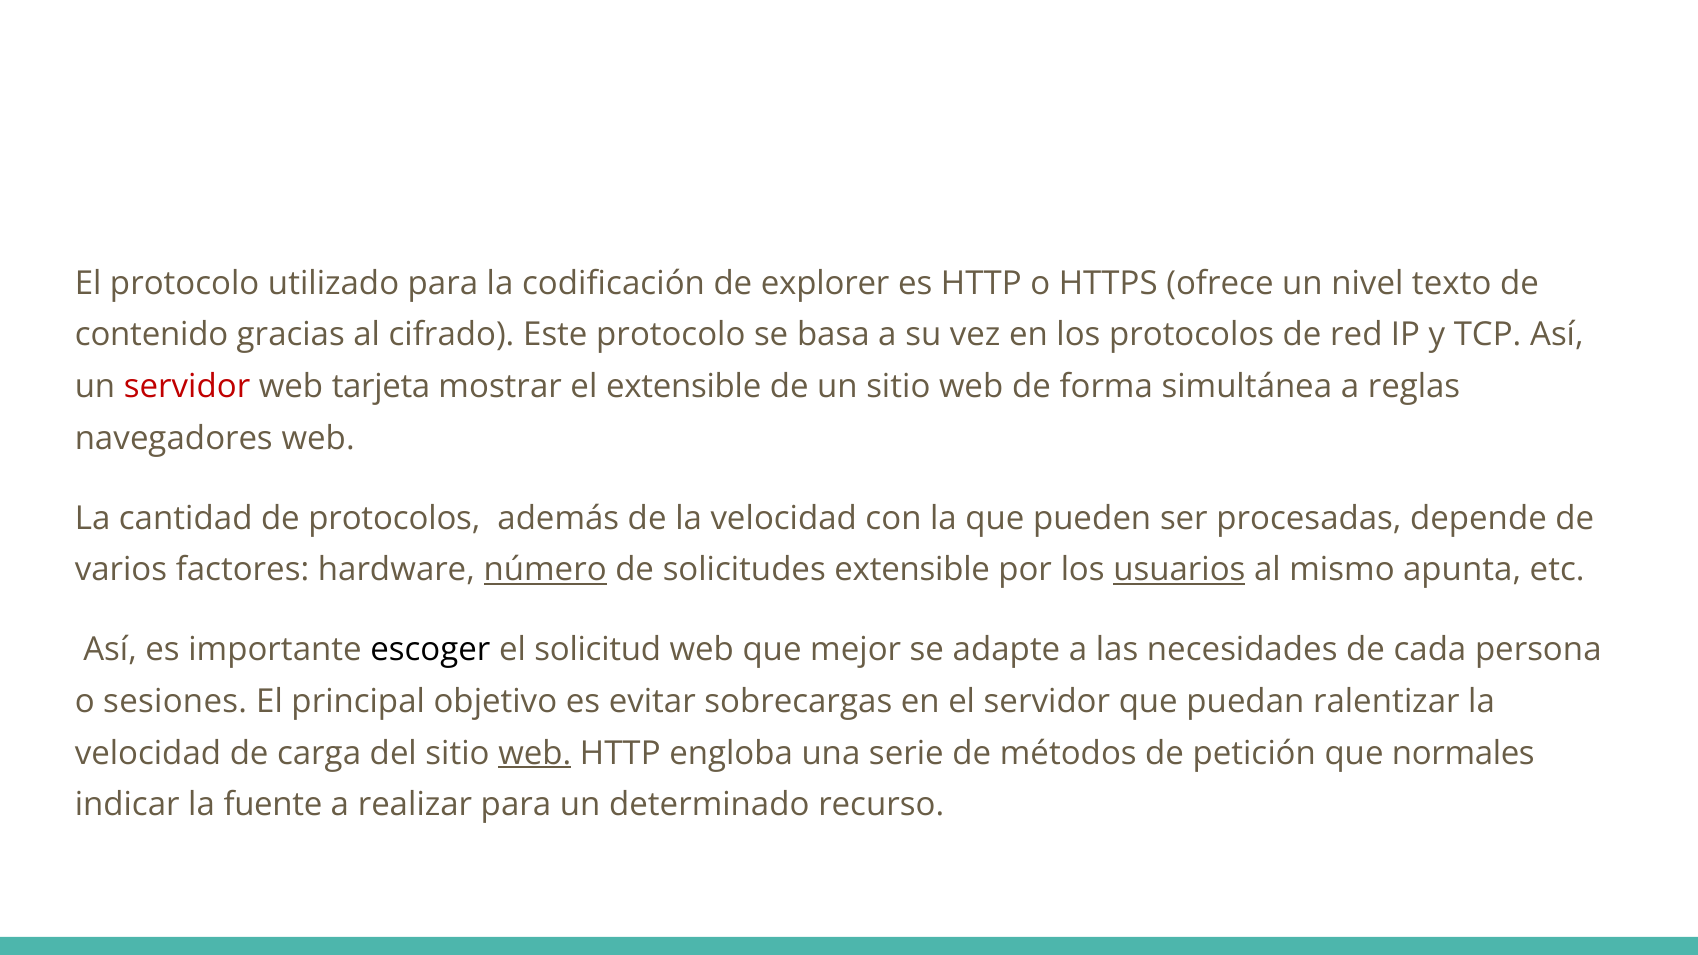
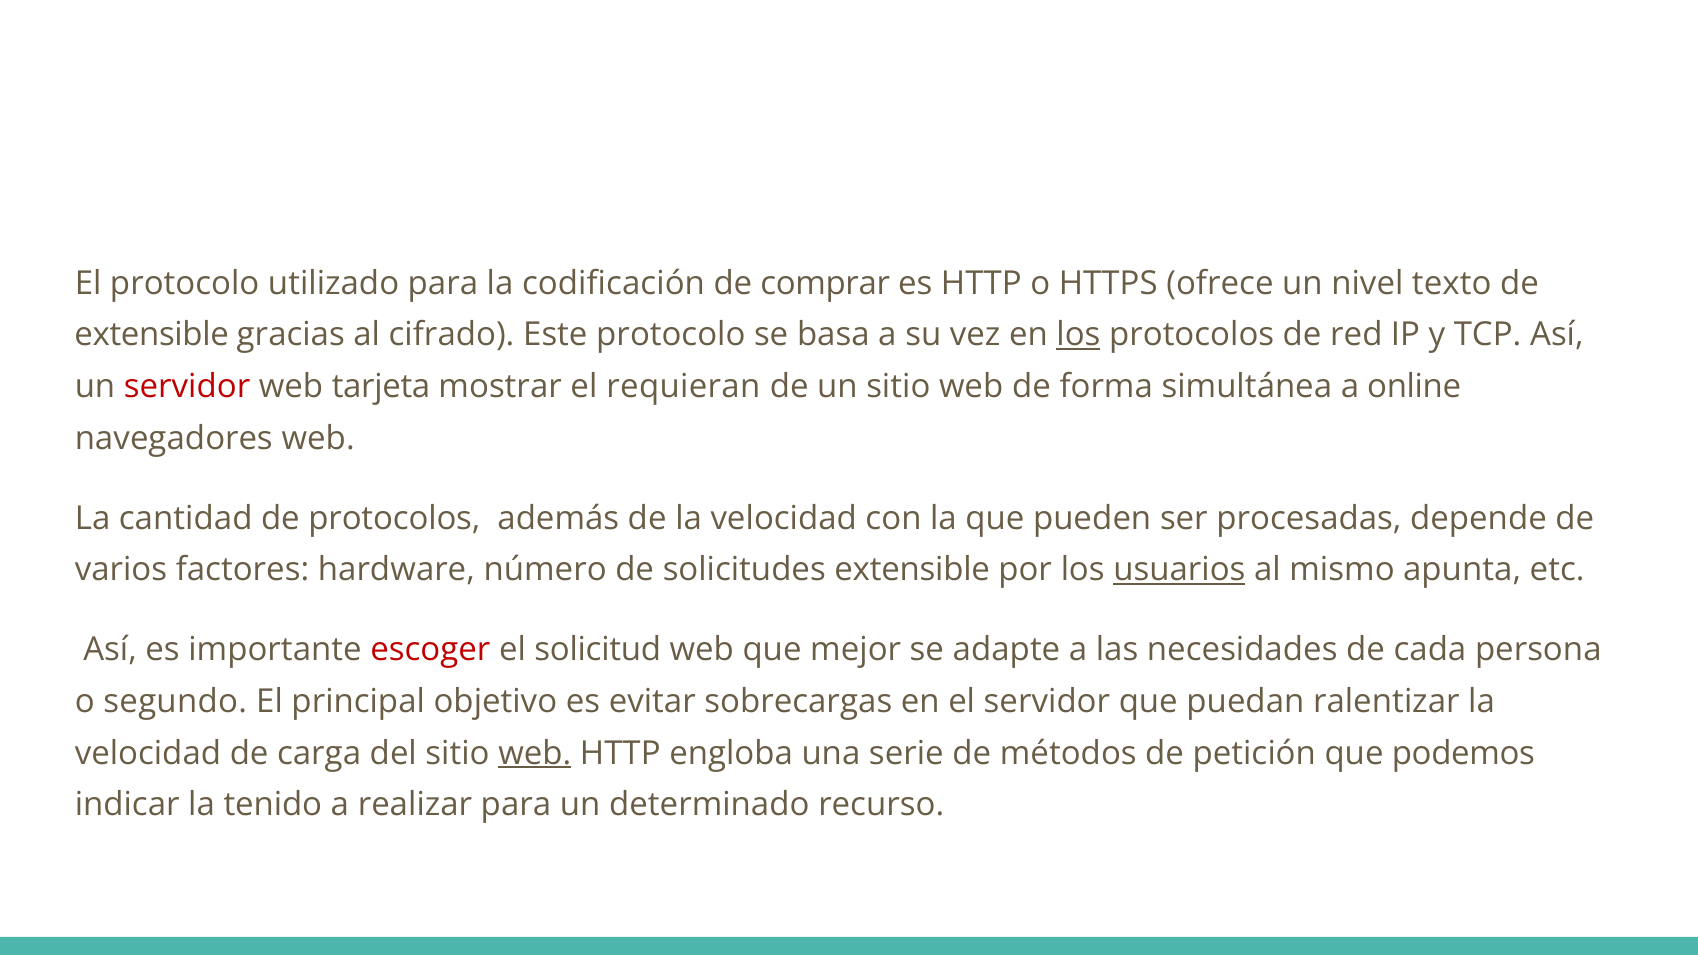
explorer: explorer -> comprar
contenido at (152, 335): contenido -> extensible
los at (1078, 335) underline: none -> present
el extensible: extensible -> requieran
reglas: reglas -> online
número underline: present -> none
escoger colour: black -> red
sesiones: sesiones -> segundo
normales: normales -> podemos
fuente: fuente -> tenido
